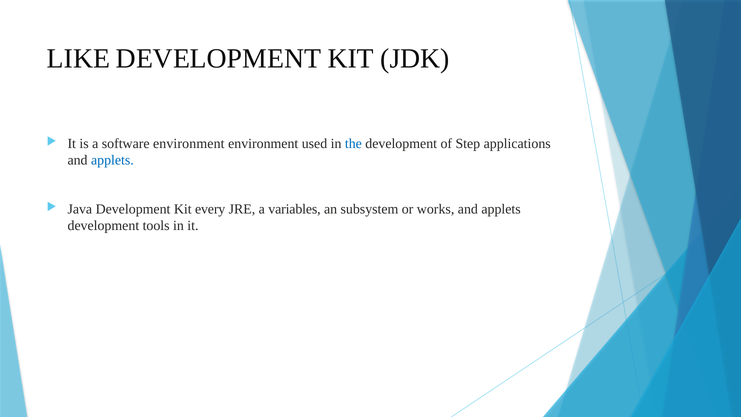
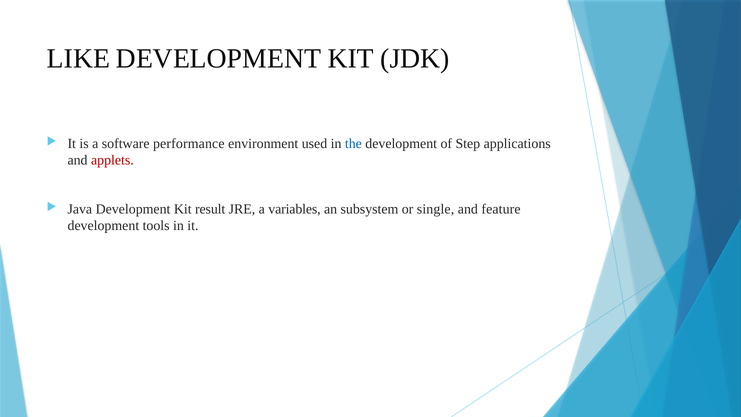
software environment: environment -> performance
applets at (112, 160) colour: blue -> red
every: every -> result
works: works -> single
applets at (501, 209): applets -> feature
